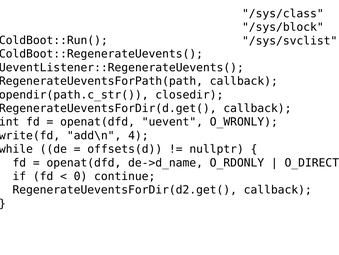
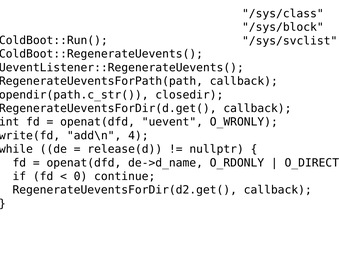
offsets(d: offsets(d -> release(d
